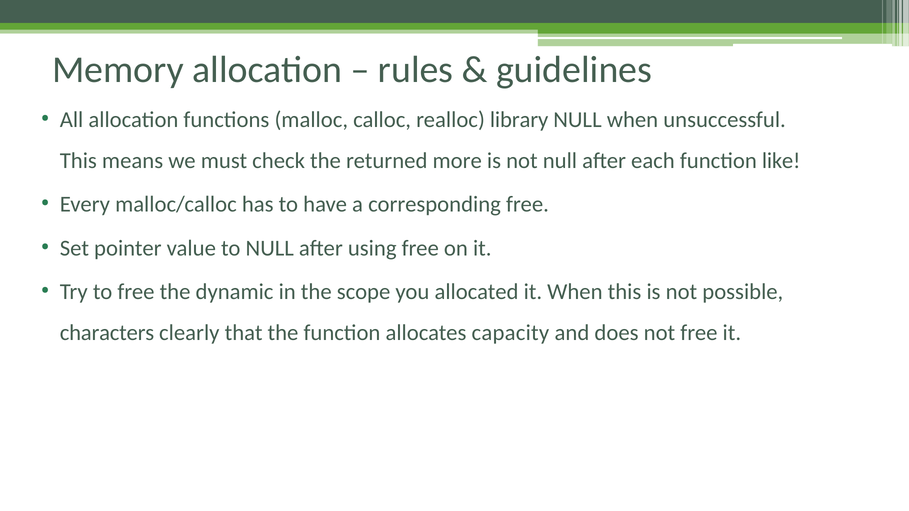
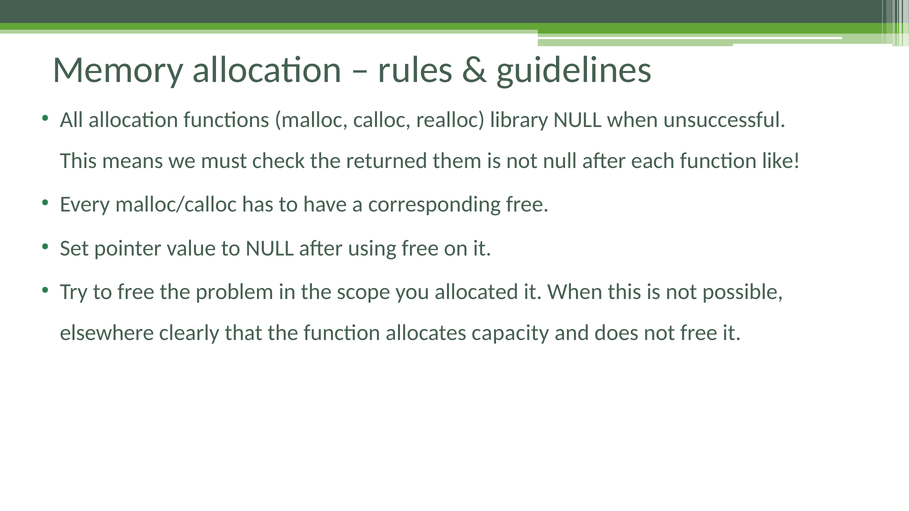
more: more -> them
dynamic: dynamic -> problem
characters: characters -> elsewhere
